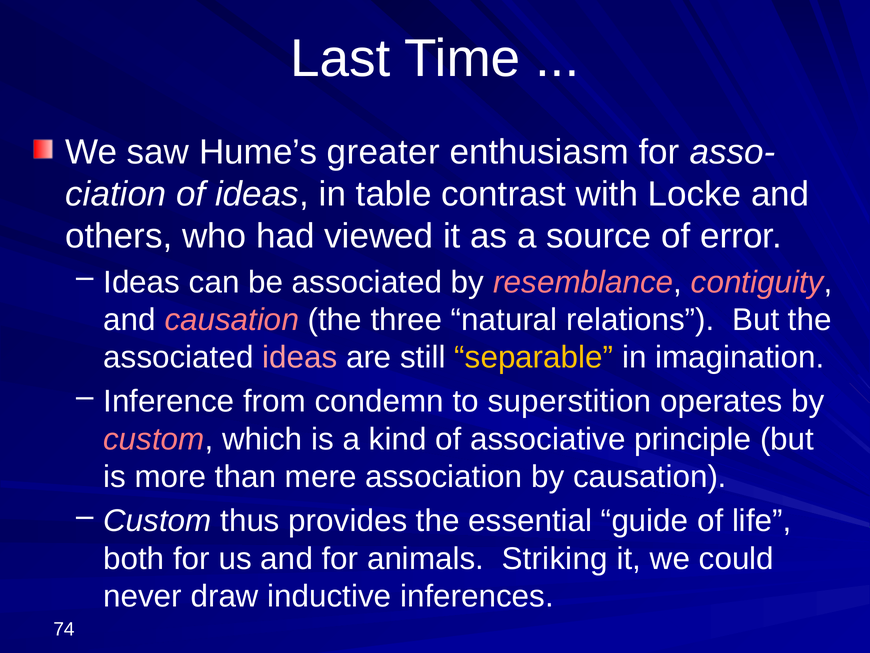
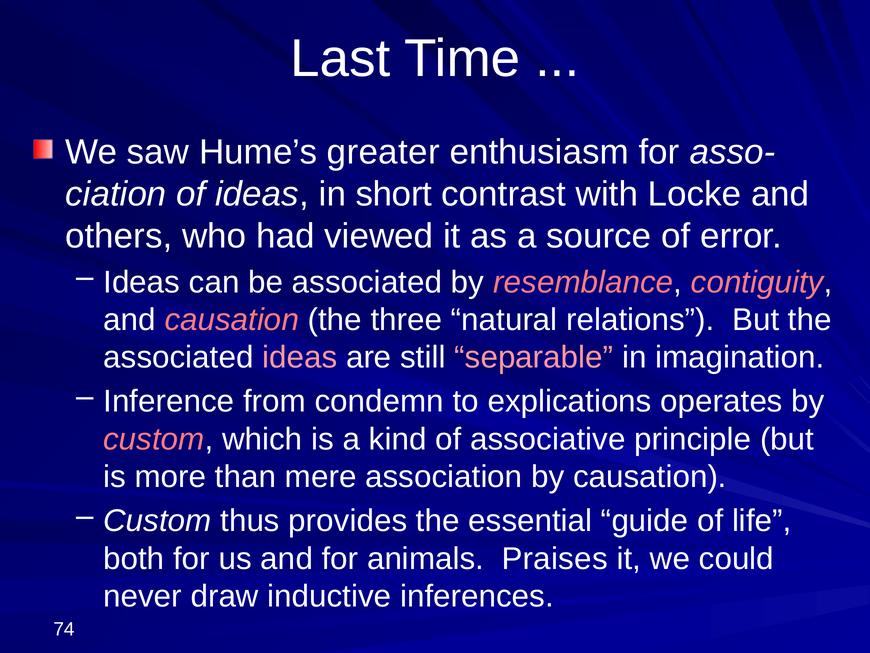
table: table -> short
separable colour: yellow -> pink
superstition: superstition -> explications
Striking: Striking -> Praises
